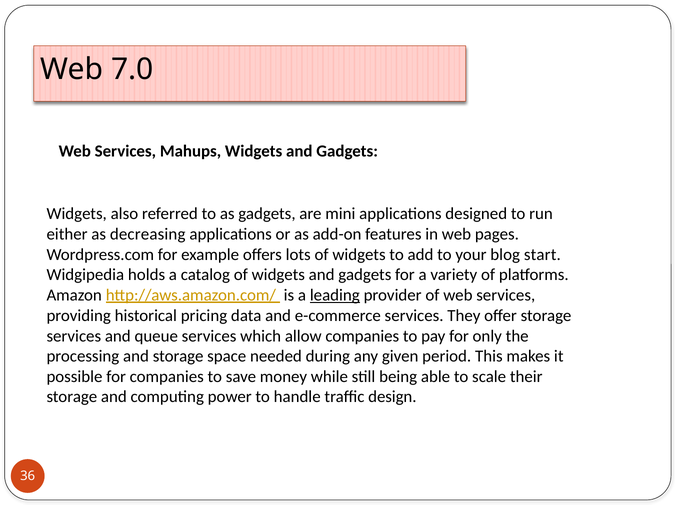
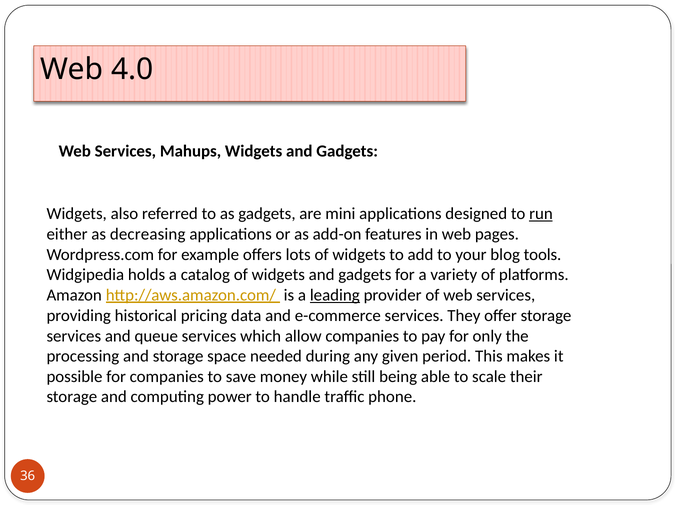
7.0: 7.0 -> 4.0
run underline: none -> present
start: start -> tools
design: design -> phone
